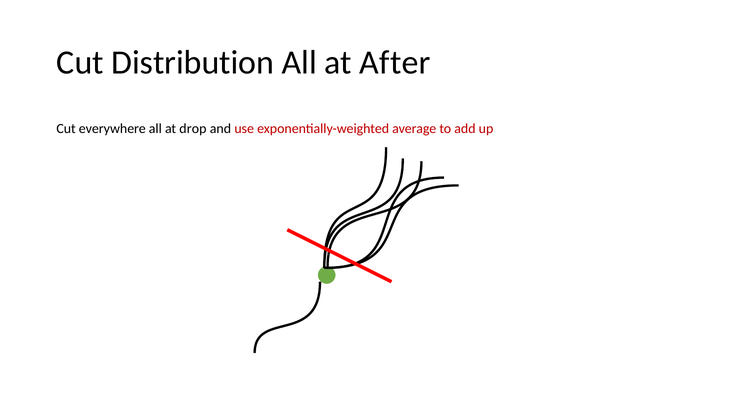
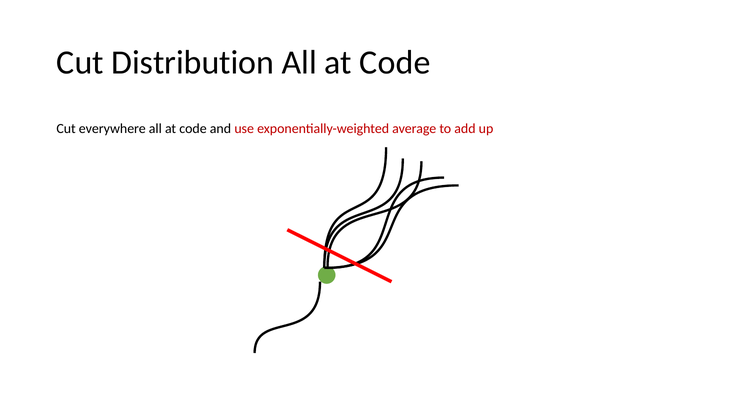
After at (395, 62): After -> Code
everywhere all at drop: drop -> code
